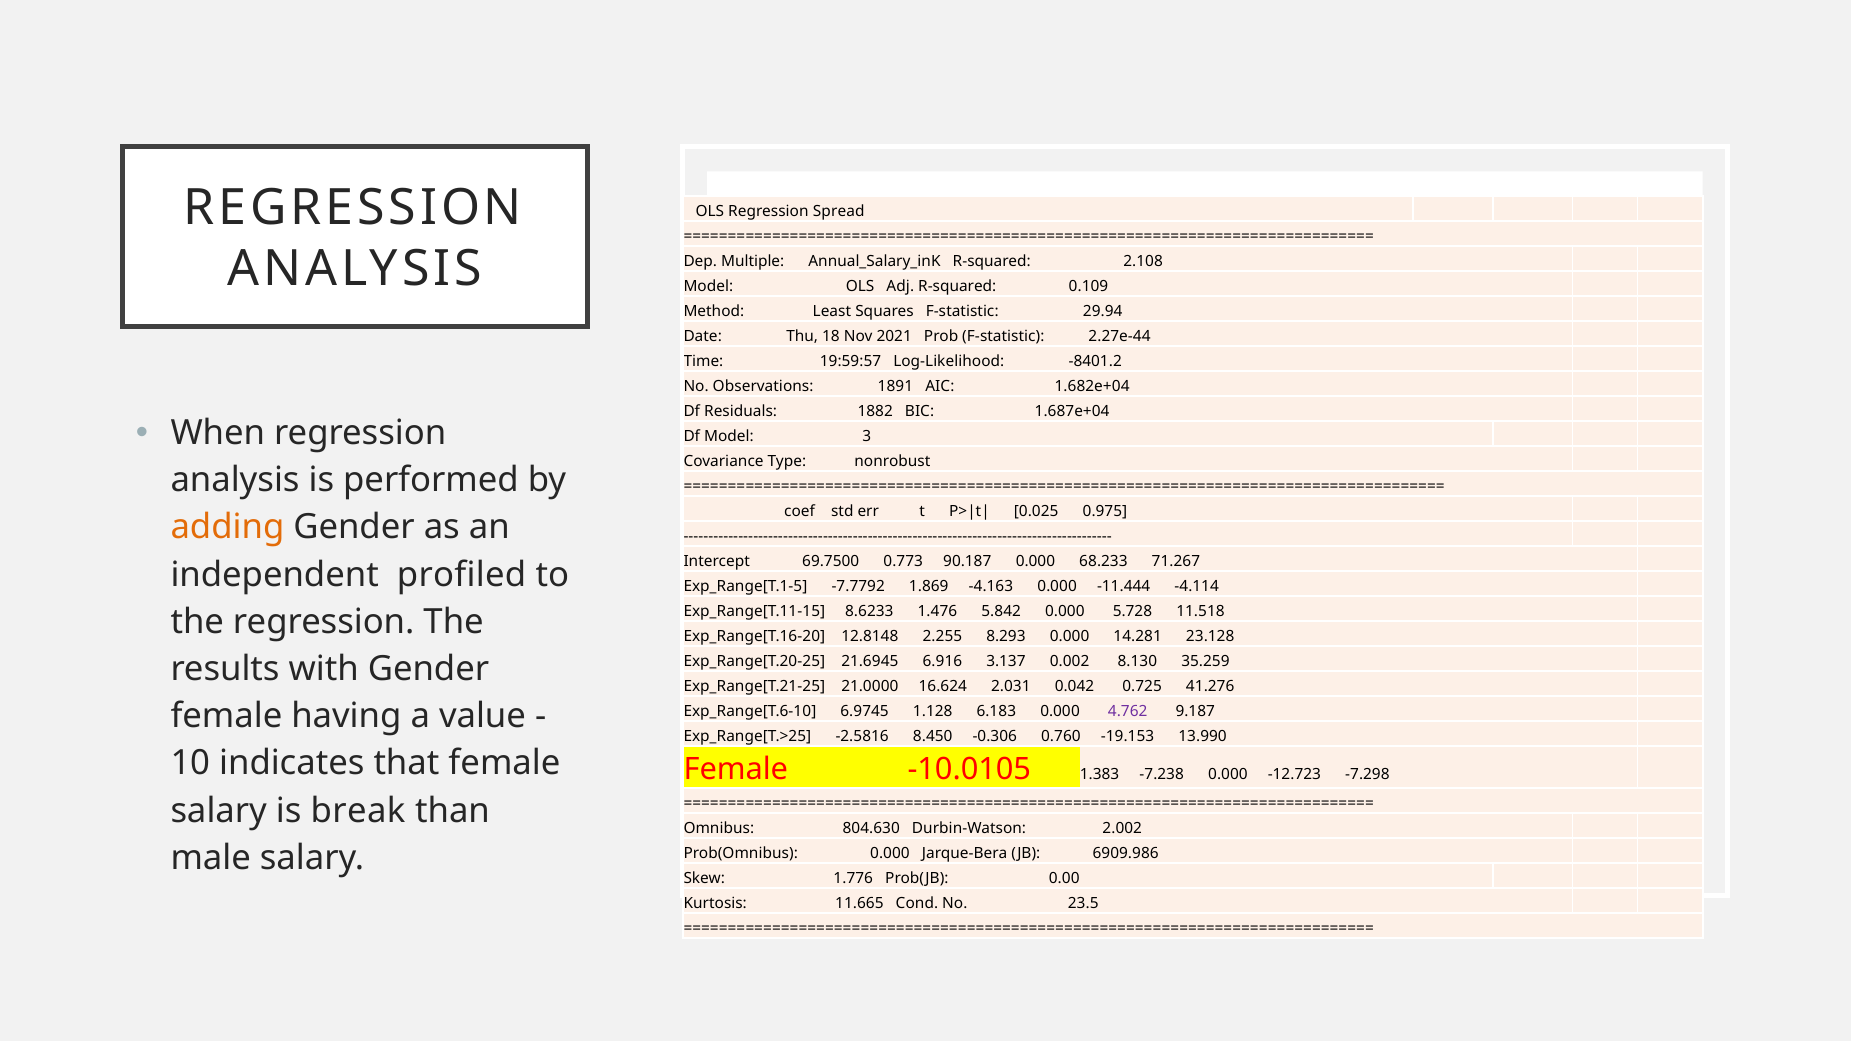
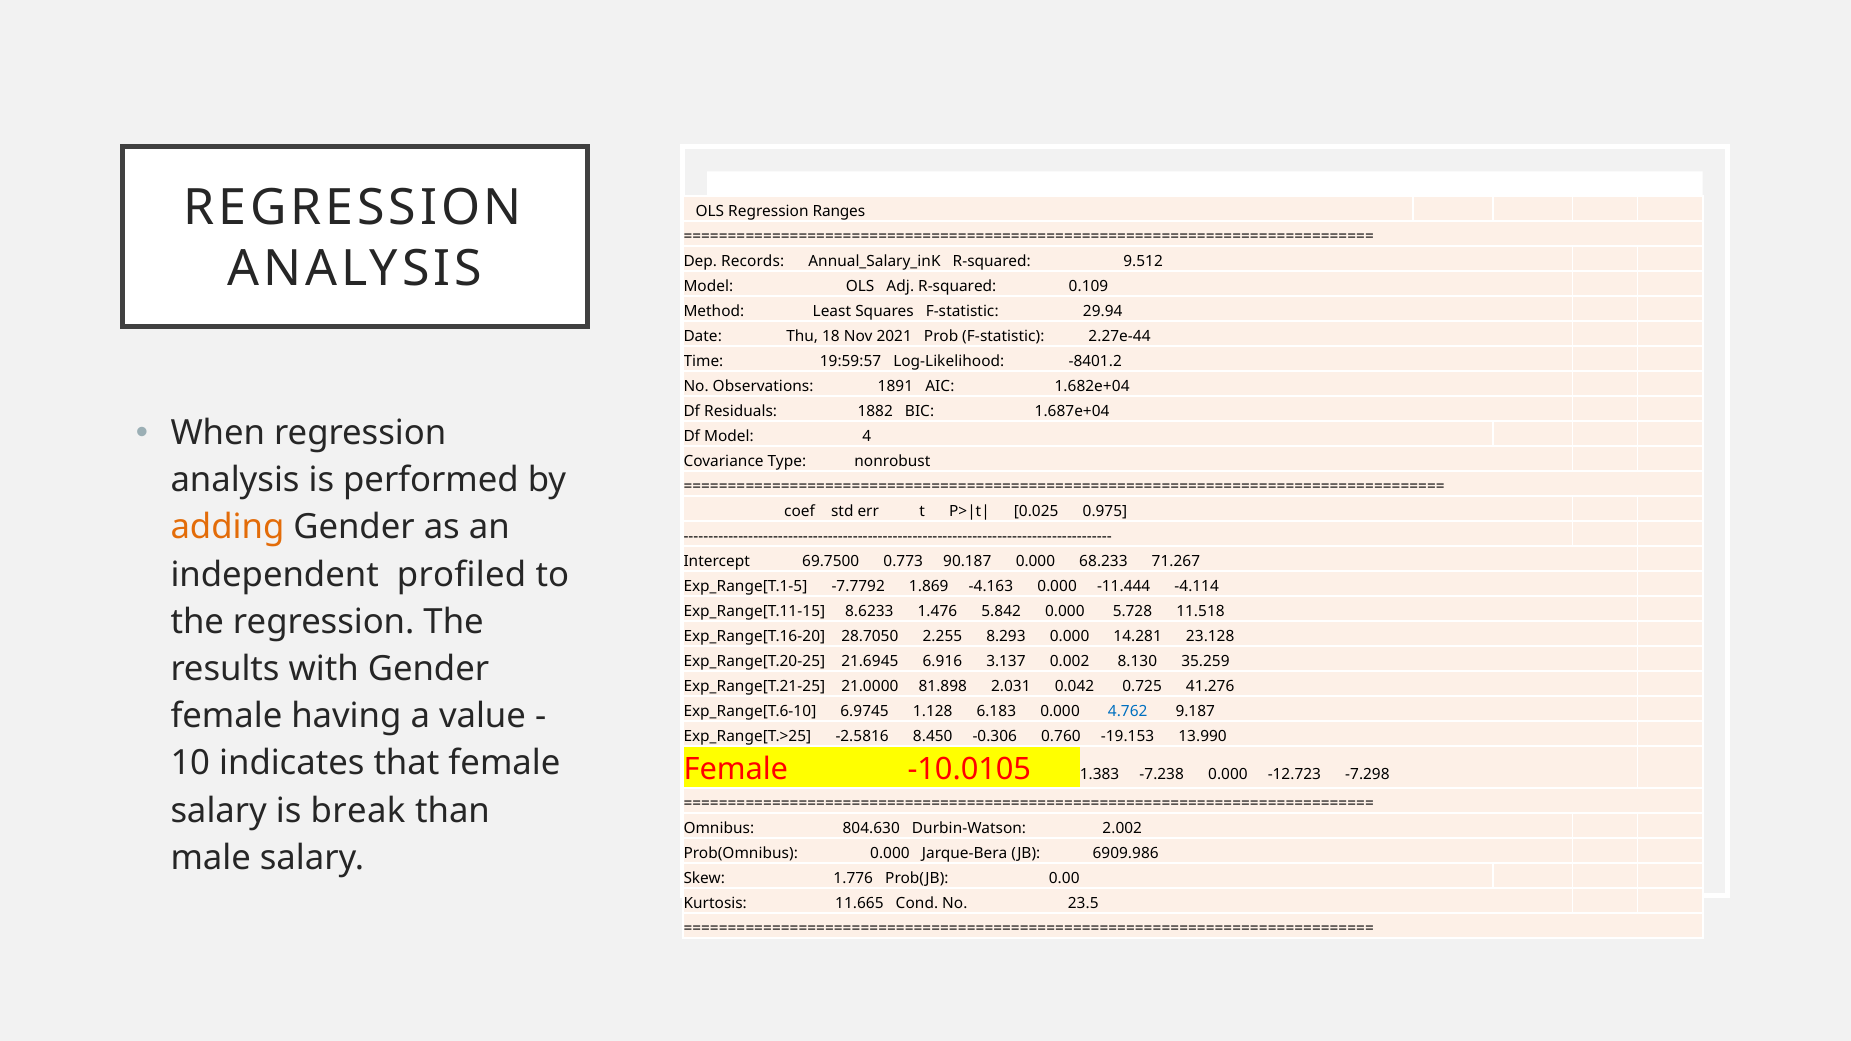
Spread: Spread -> Ranges
Multiple: Multiple -> Records
2.108: 2.108 -> 9.512
3: 3 -> 4
12.8148: 12.8148 -> 28.7050
16.624: 16.624 -> 81.898
4.762 colour: purple -> blue
